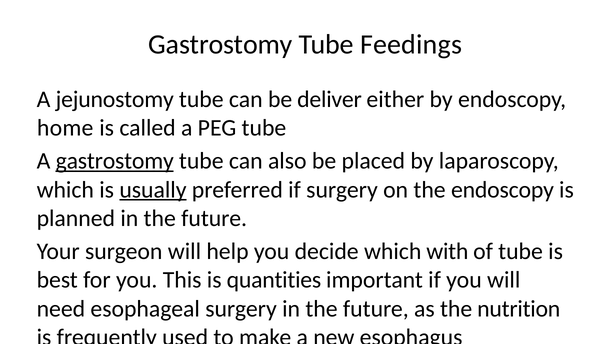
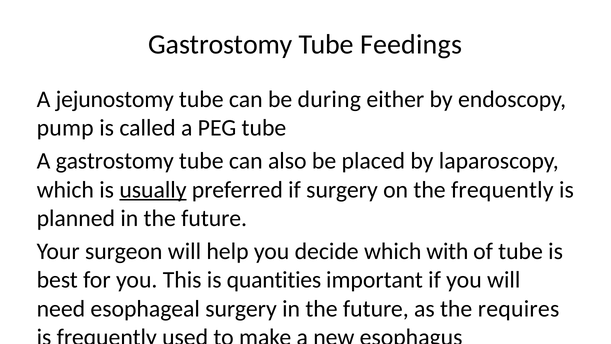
deliver: deliver -> during
home: home -> pump
gastrostomy at (115, 161) underline: present -> none
the endoscopy: endoscopy -> frequently
nutrition: nutrition -> requires
